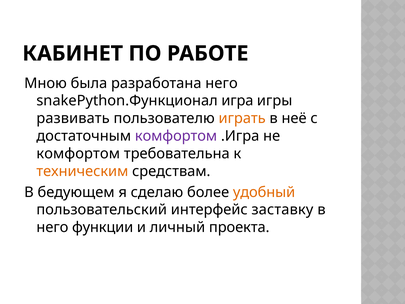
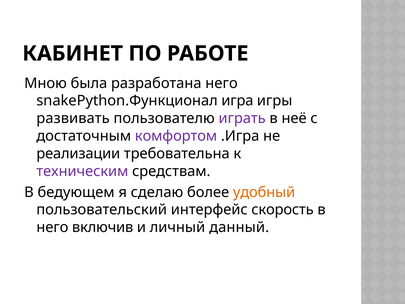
играть colour: orange -> purple
комфортом at (78, 153): комфортом -> реализации
техническим colour: orange -> purple
заставку: заставку -> скорость
функции: функции -> включив
проекта: проекта -> данный
